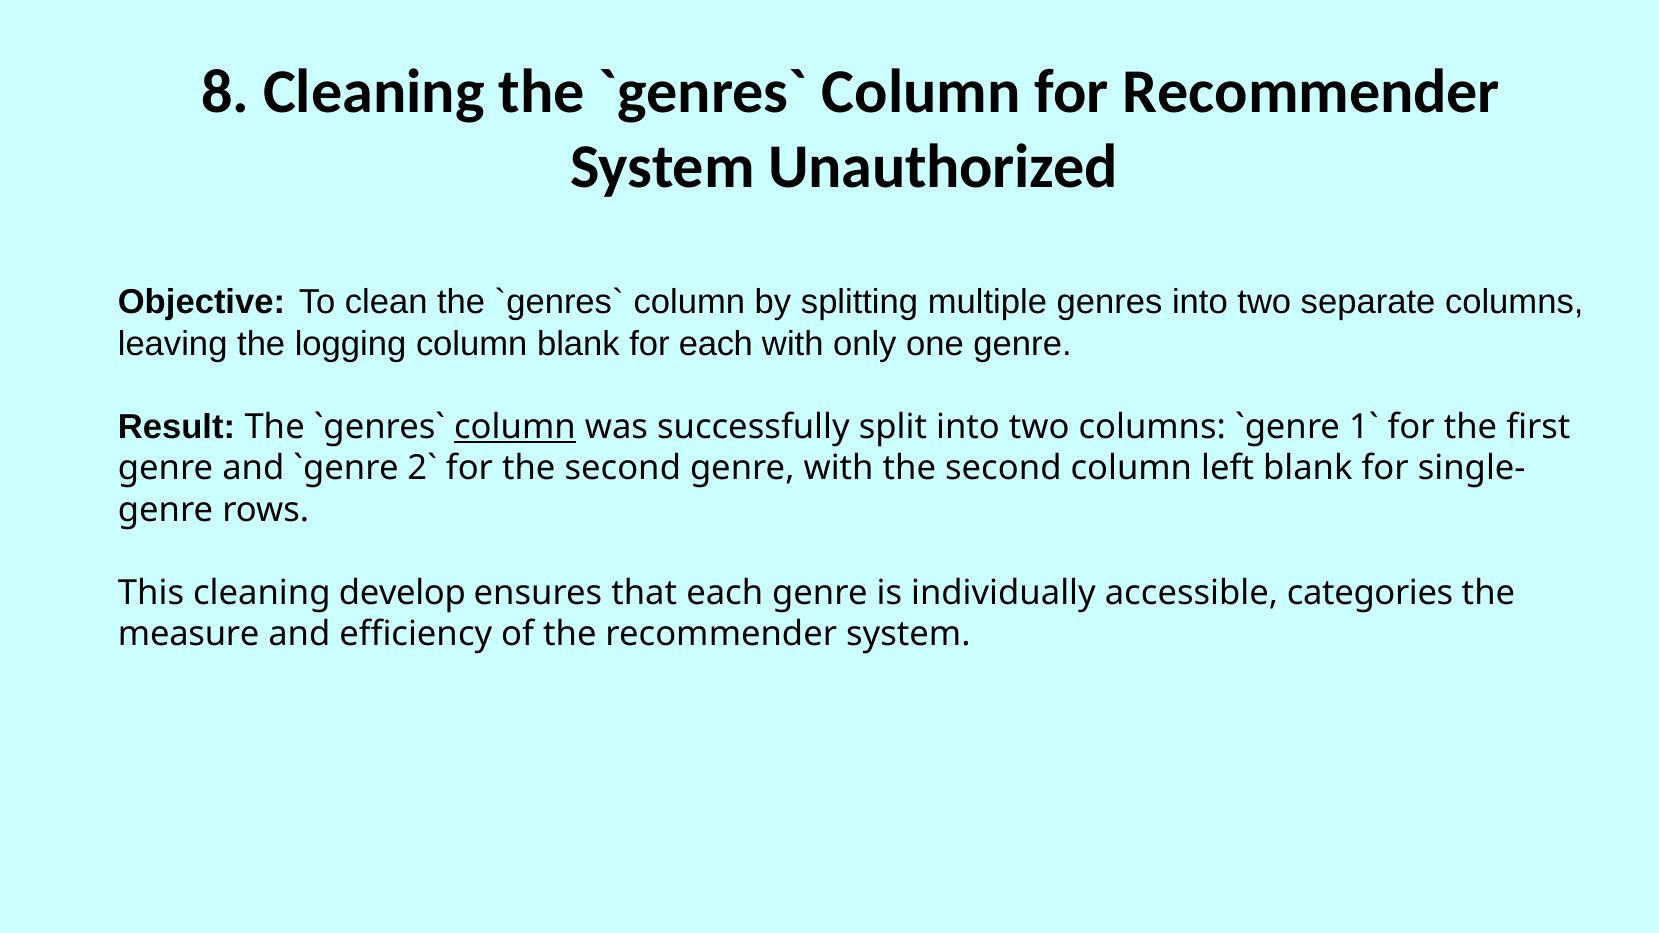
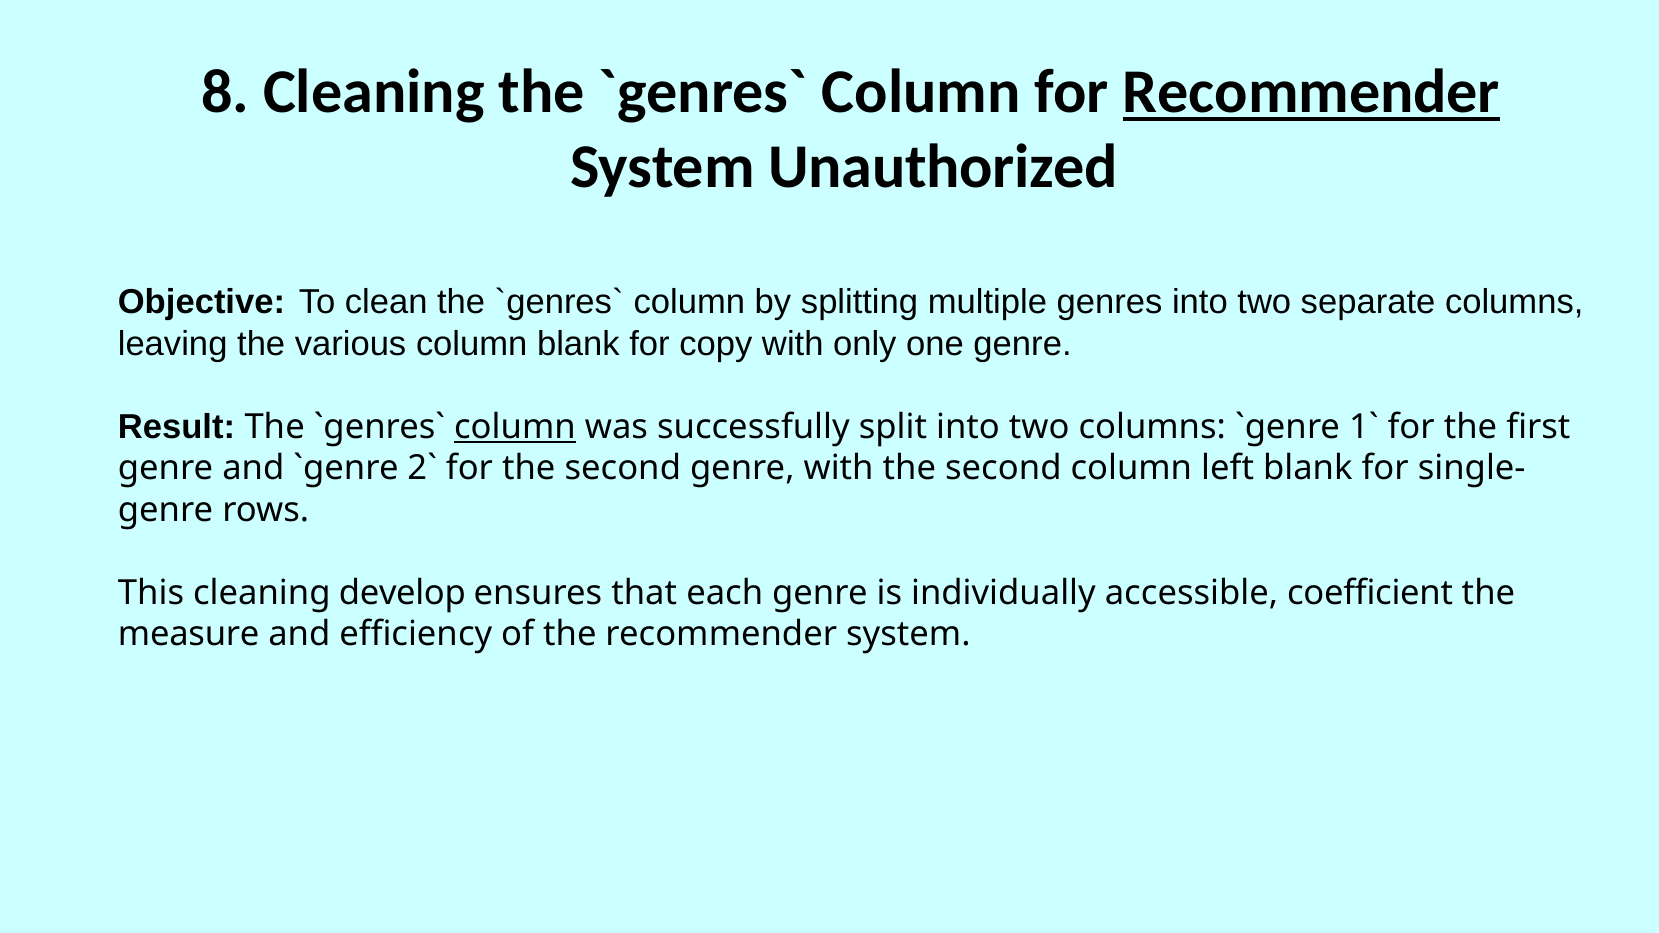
Recommender at (1311, 92) underline: none -> present
logging: logging -> various
for each: each -> copy
categories: categories -> coefficient
